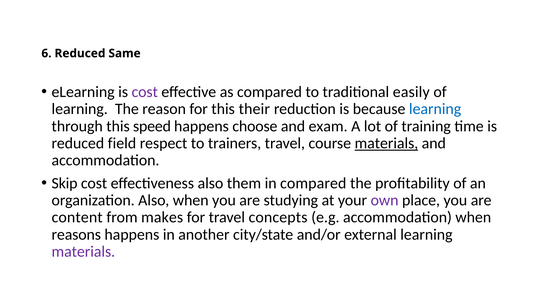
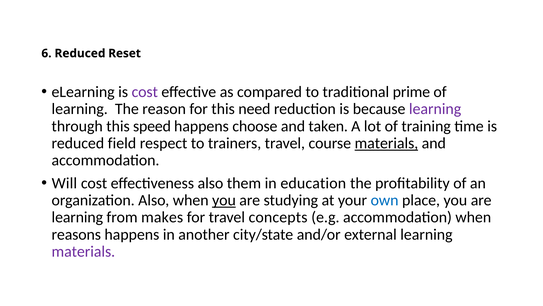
Same: Same -> Reset
easily: easily -> prime
their: their -> need
learning at (435, 109) colour: blue -> purple
exam: exam -> taken
Skip: Skip -> Will
in compared: compared -> education
you at (224, 200) underline: none -> present
own colour: purple -> blue
content at (77, 217): content -> learning
